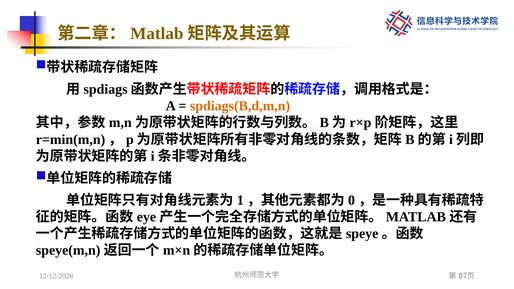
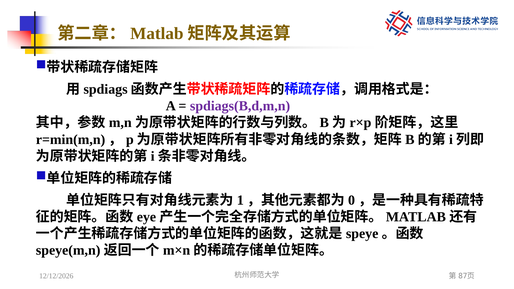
spdiags(B,d,m,n colour: orange -> purple
